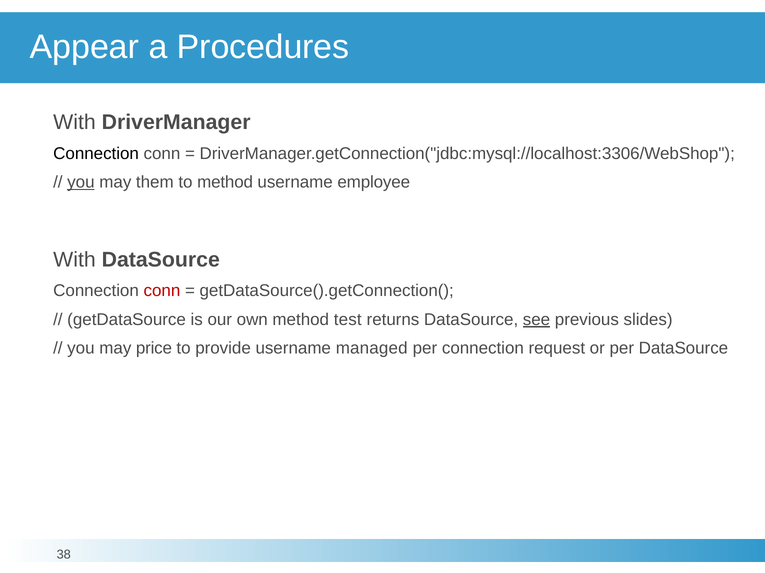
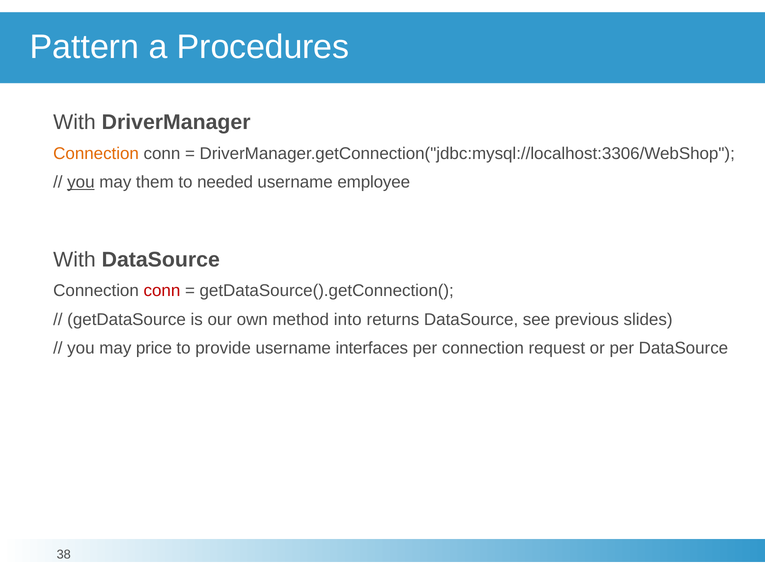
Appear: Appear -> Pattern
Connection at (96, 154) colour: black -> orange
to method: method -> needed
test: test -> into
see underline: present -> none
managed: managed -> interfaces
